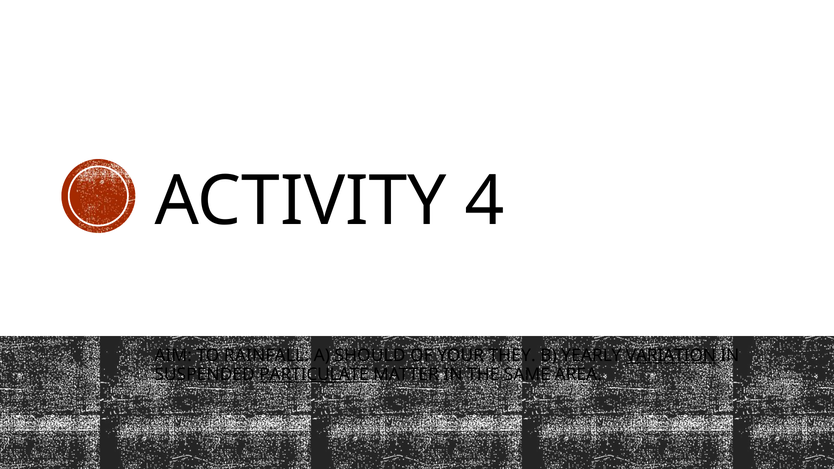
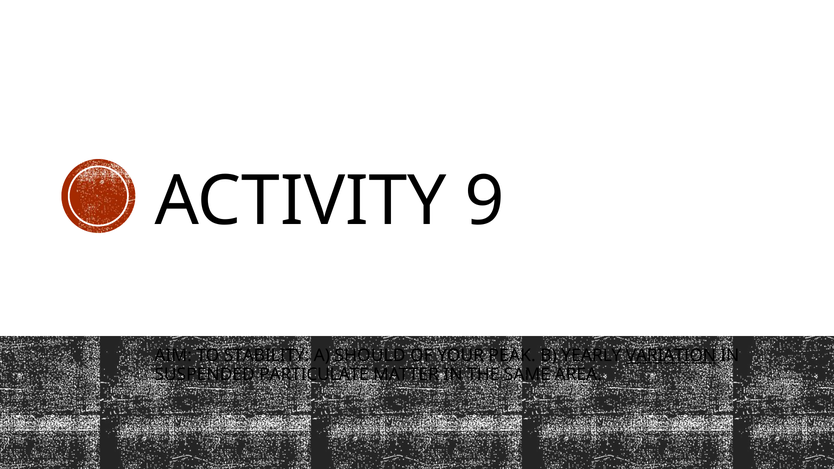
4: 4 -> 9
RAINFALL: RAINFALL -> STABILITY
THEY: THEY -> PEAK
PARTICULATE underline: present -> none
